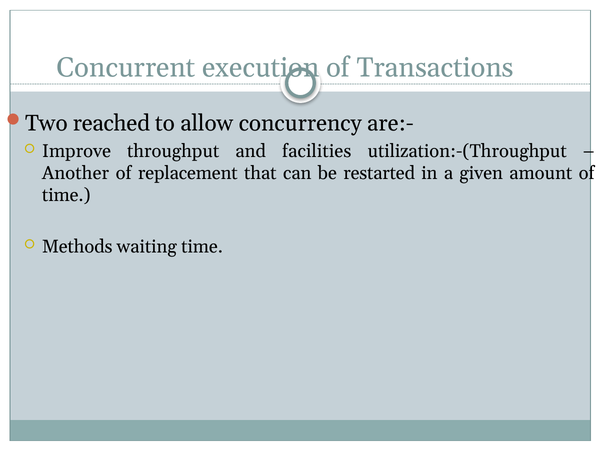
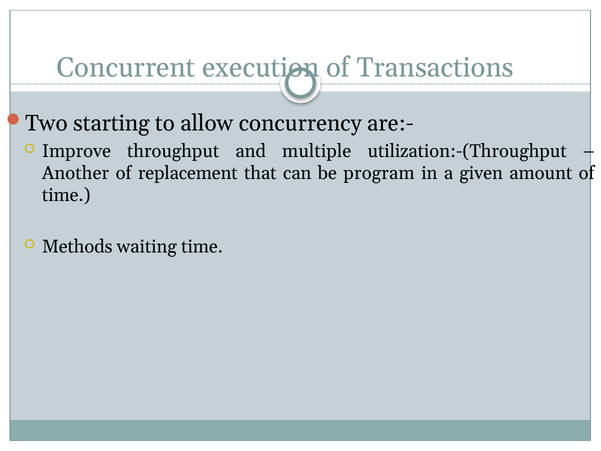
reached: reached -> starting
facilities: facilities -> multiple
restarted: restarted -> program
